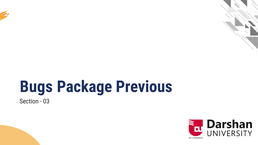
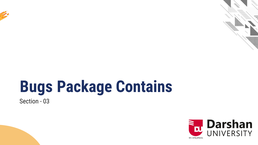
Previous: Previous -> Contains
